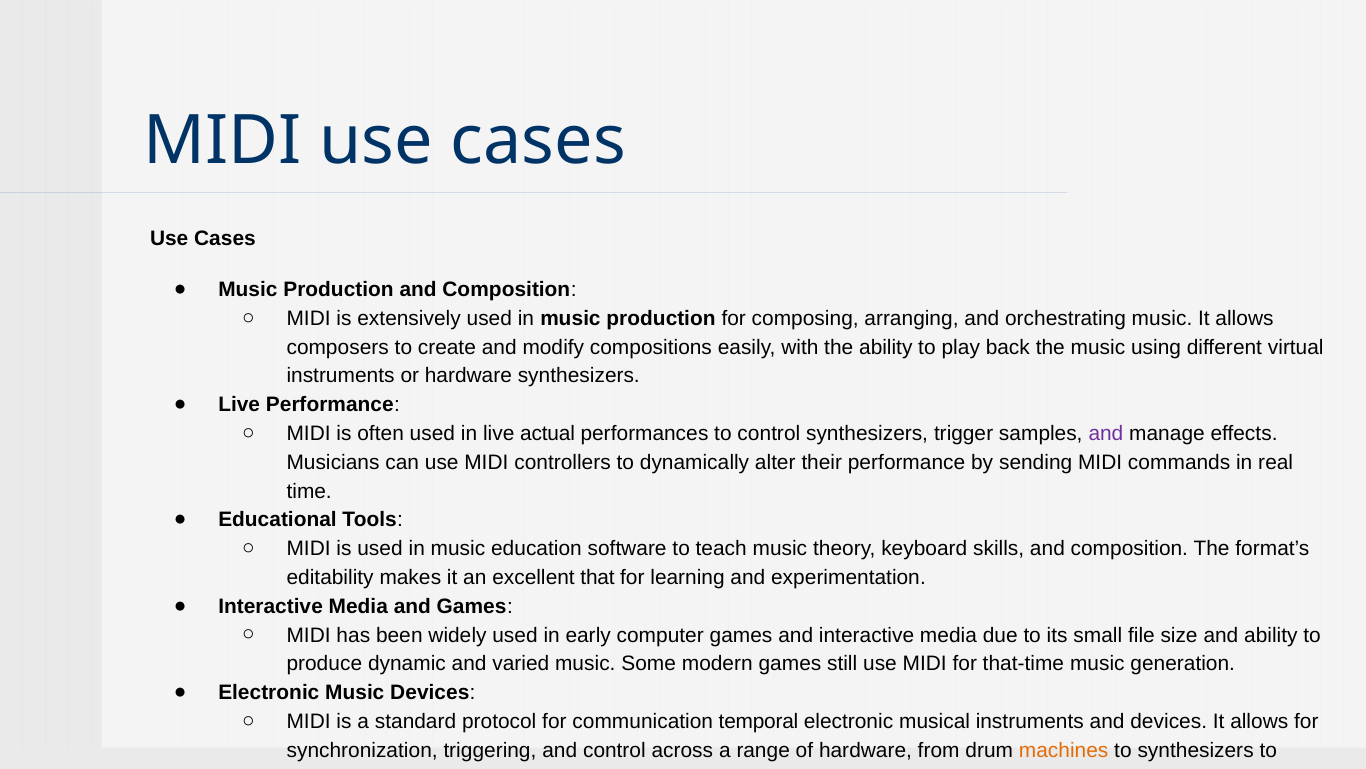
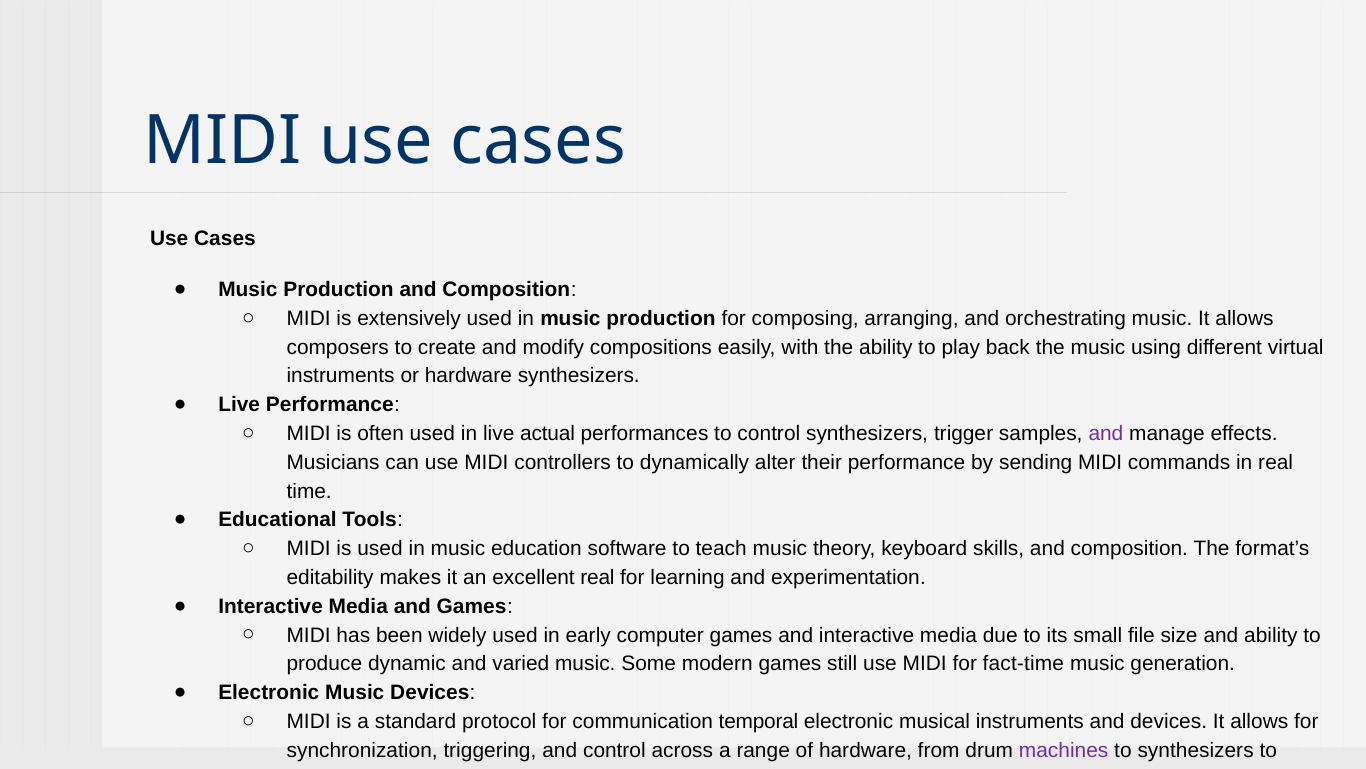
excellent that: that -> real
that-time: that-time -> fact-time
machines colour: orange -> purple
